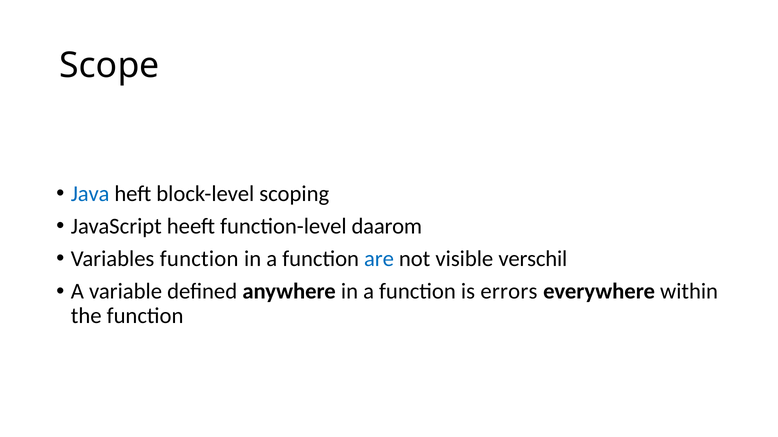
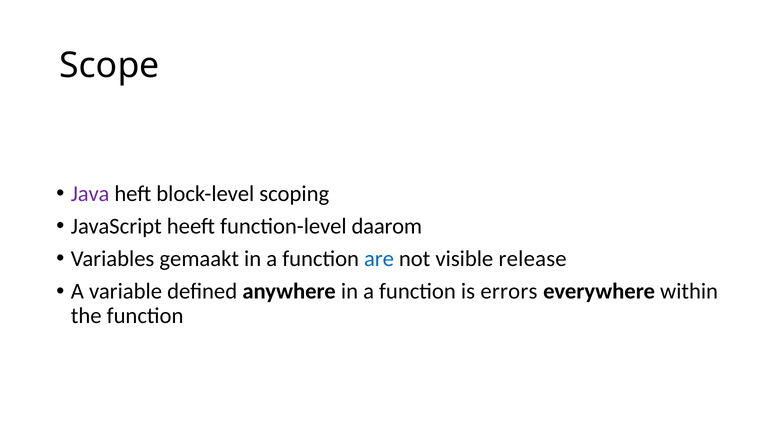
Java colour: blue -> purple
Variables function: function -> gemaakt
verschil: verschil -> release
